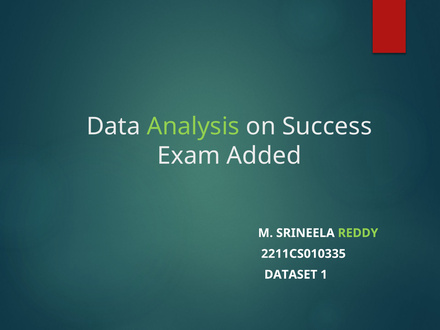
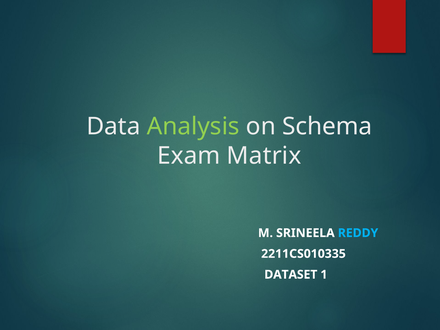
Success: Success -> Schema
Added: Added -> Matrix
REDDY colour: light green -> light blue
